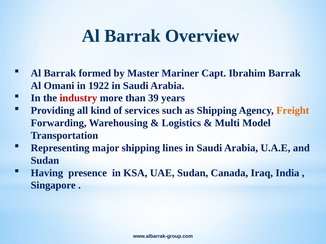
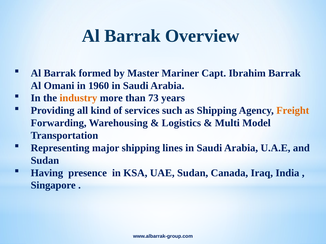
1922: 1922 -> 1960
industry colour: red -> orange
39: 39 -> 73
